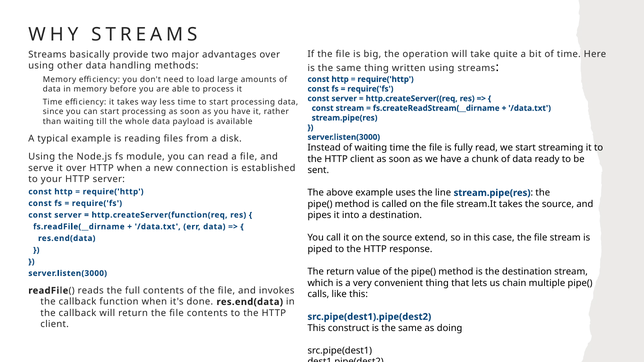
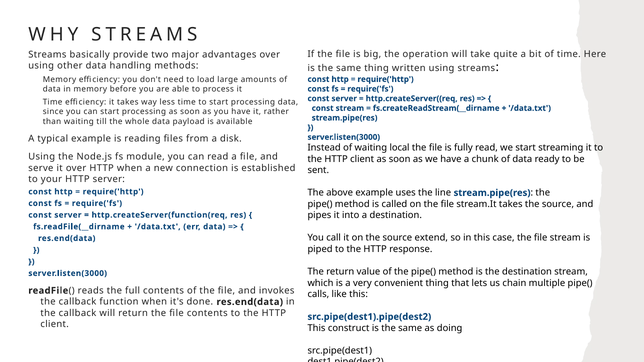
waiting time: time -> local
